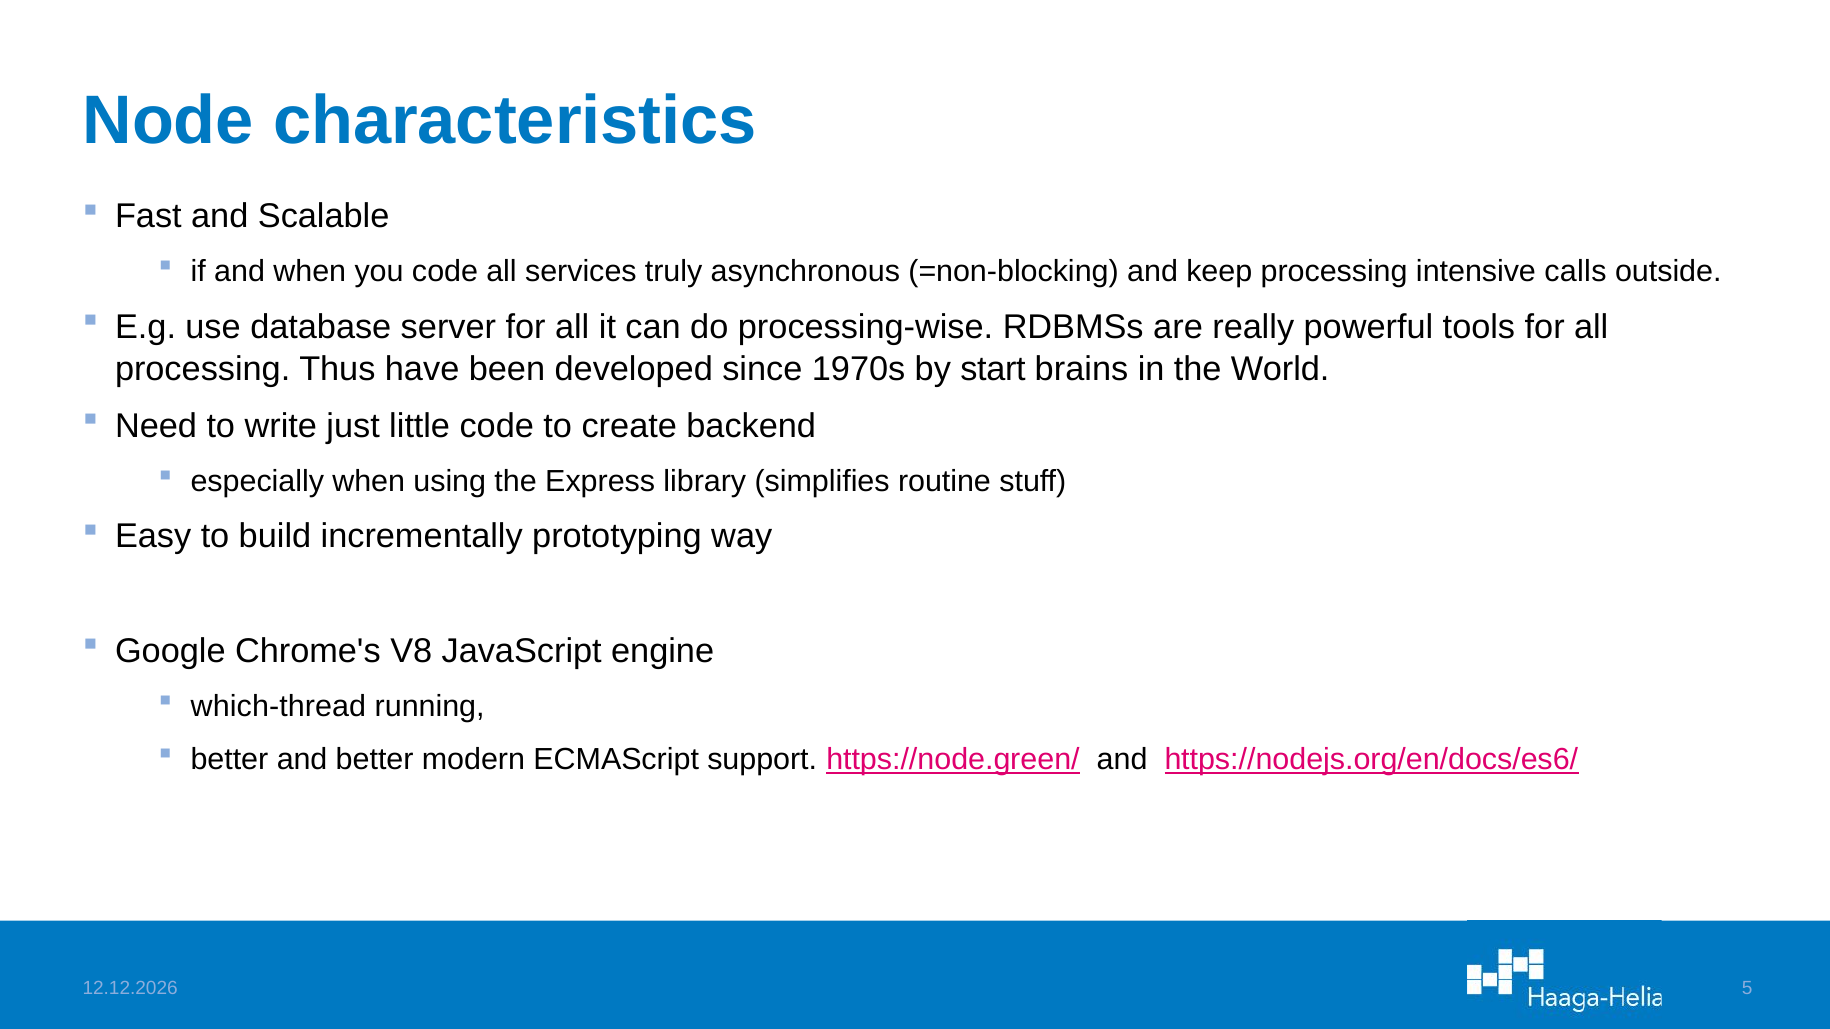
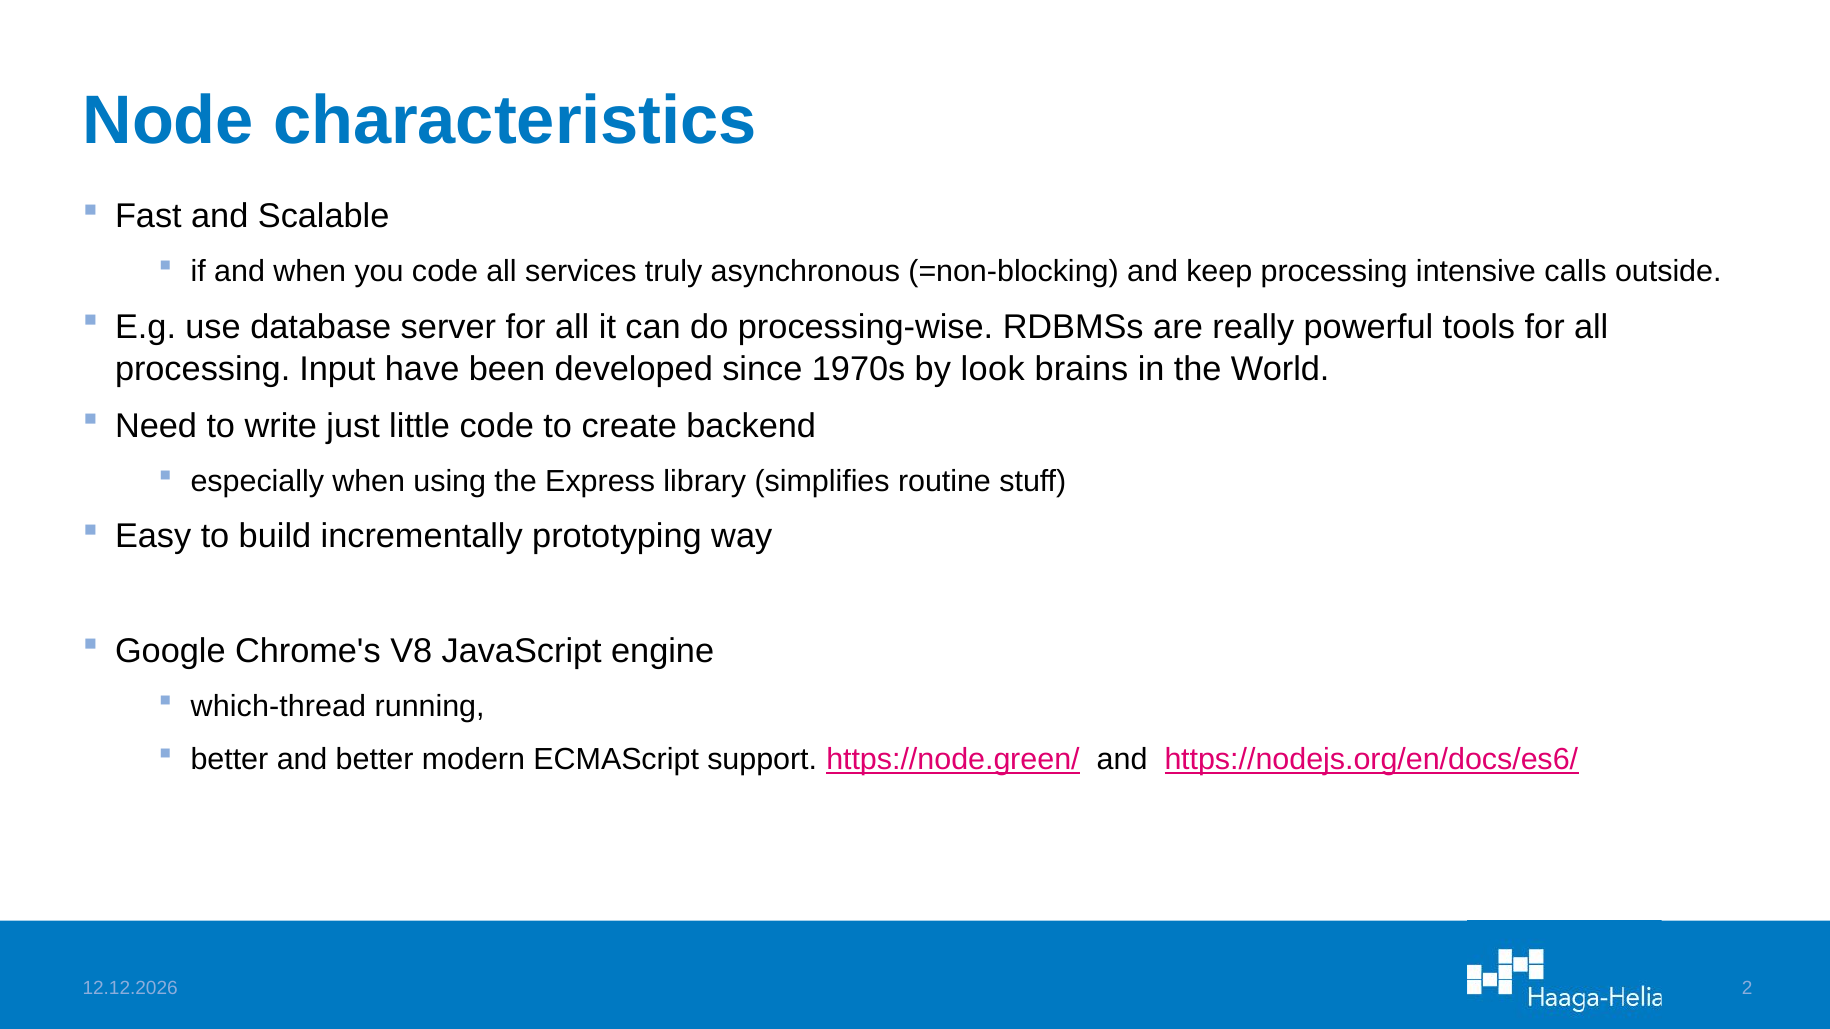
Thus: Thus -> Input
start: start -> look
5: 5 -> 2
